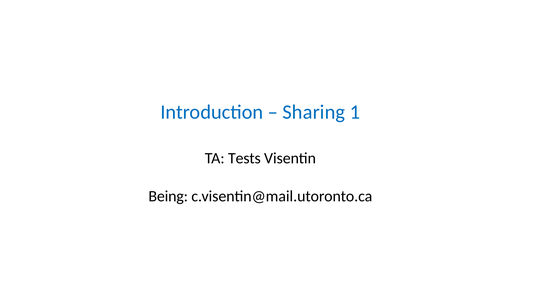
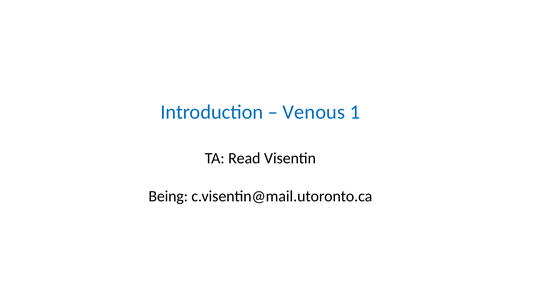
Sharing: Sharing -> Venous
Tests: Tests -> Read
